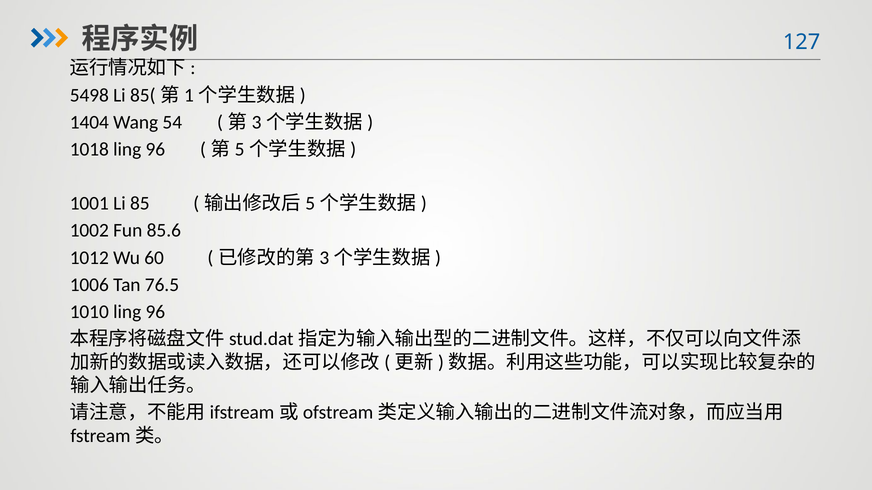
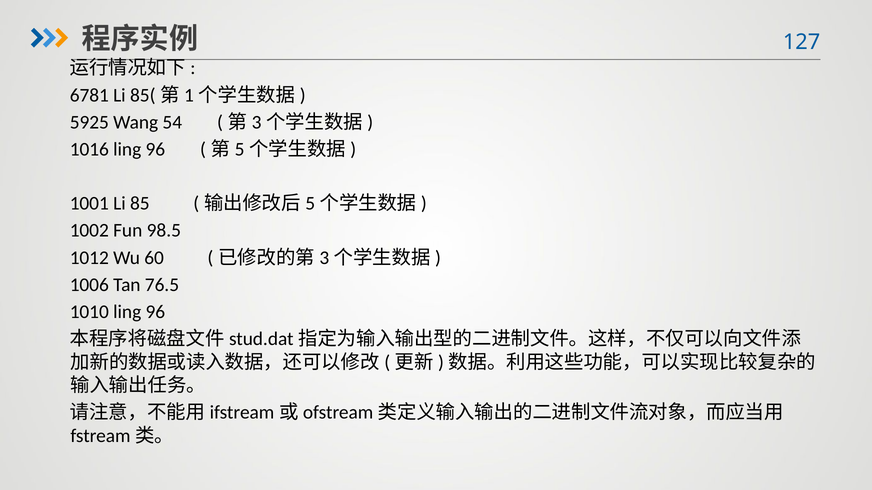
5498: 5498 -> 6781
1404: 1404 -> 5925
1018: 1018 -> 1016
85.6: 85.6 -> 98.5
